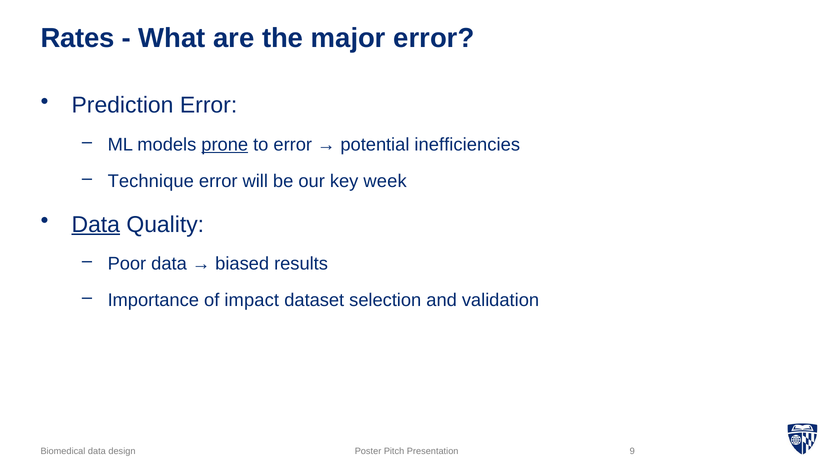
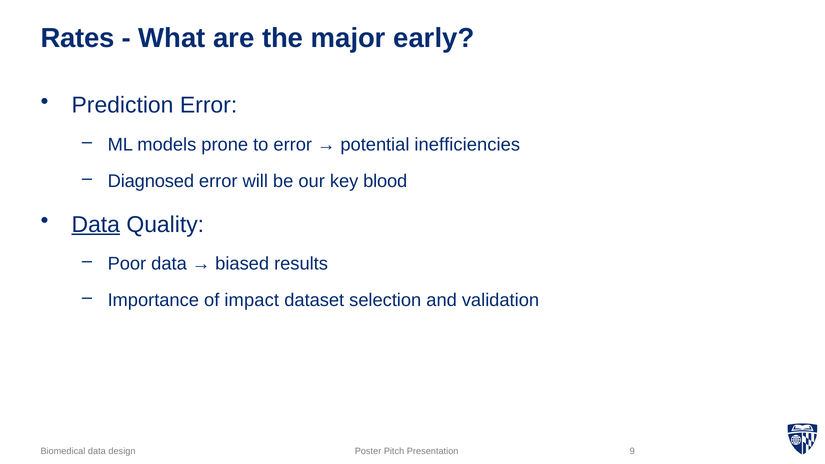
major error: error -> early
prone underline: present -> none
Technique: Technique -> Diagnosed
week: week -> blood
